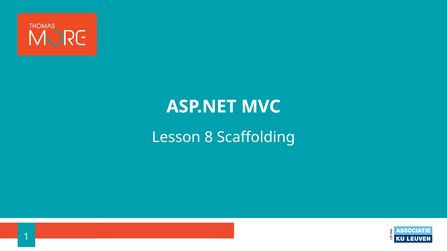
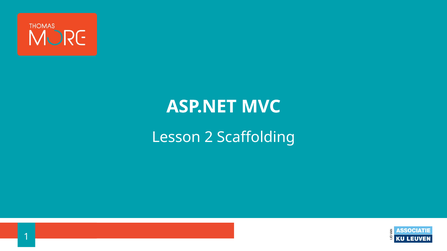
8: 8 -> 2
